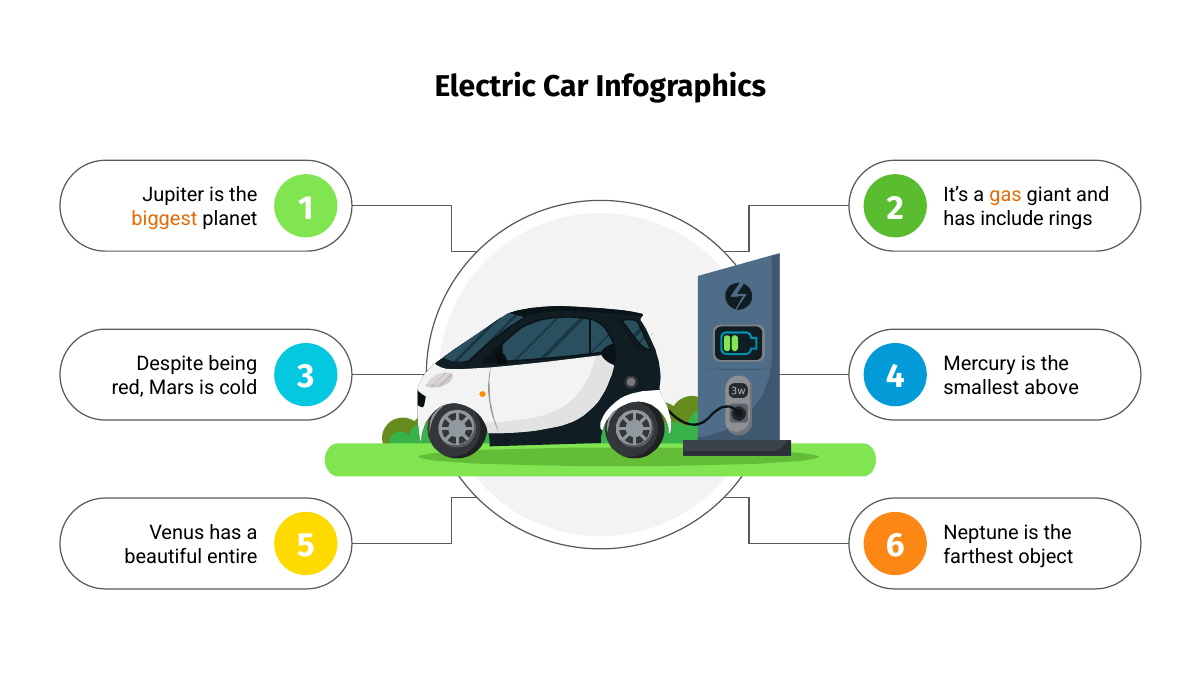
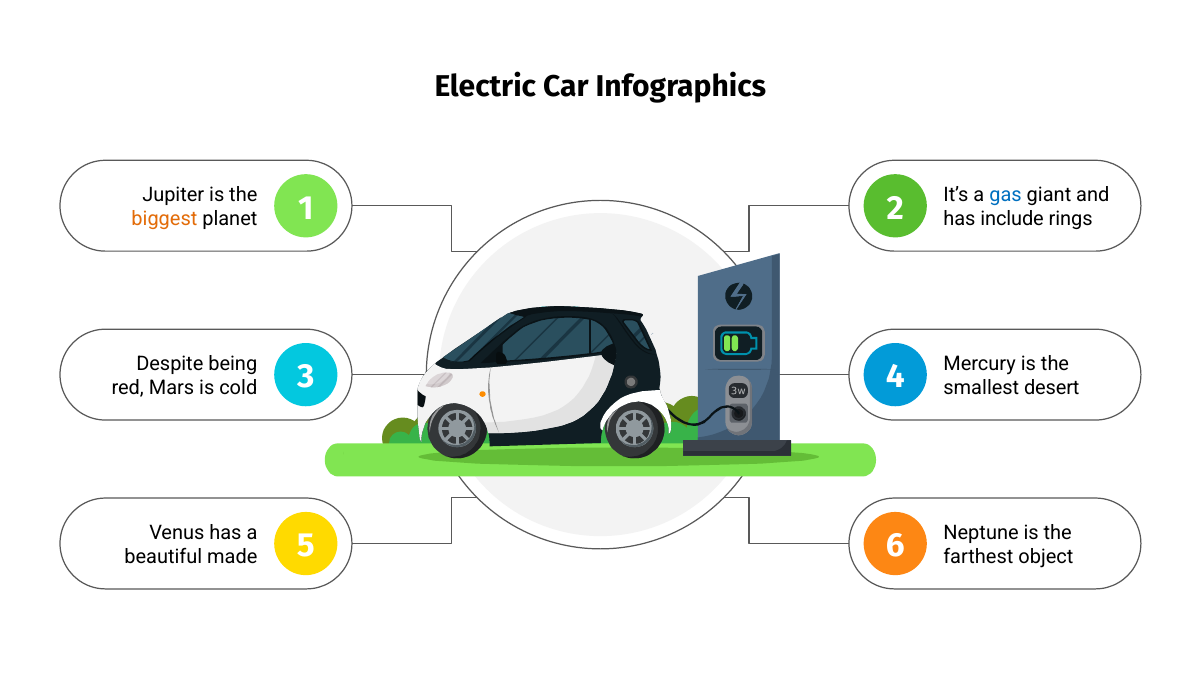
gas colour: orange -> blue
above: above -> desert
entire: entire -> made
